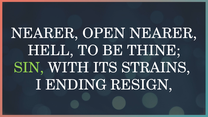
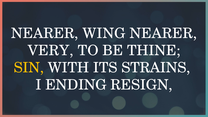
OPEN: OPEN -> WING
HELL: HELL -> VERY
SIN colour: light green -> yellow
